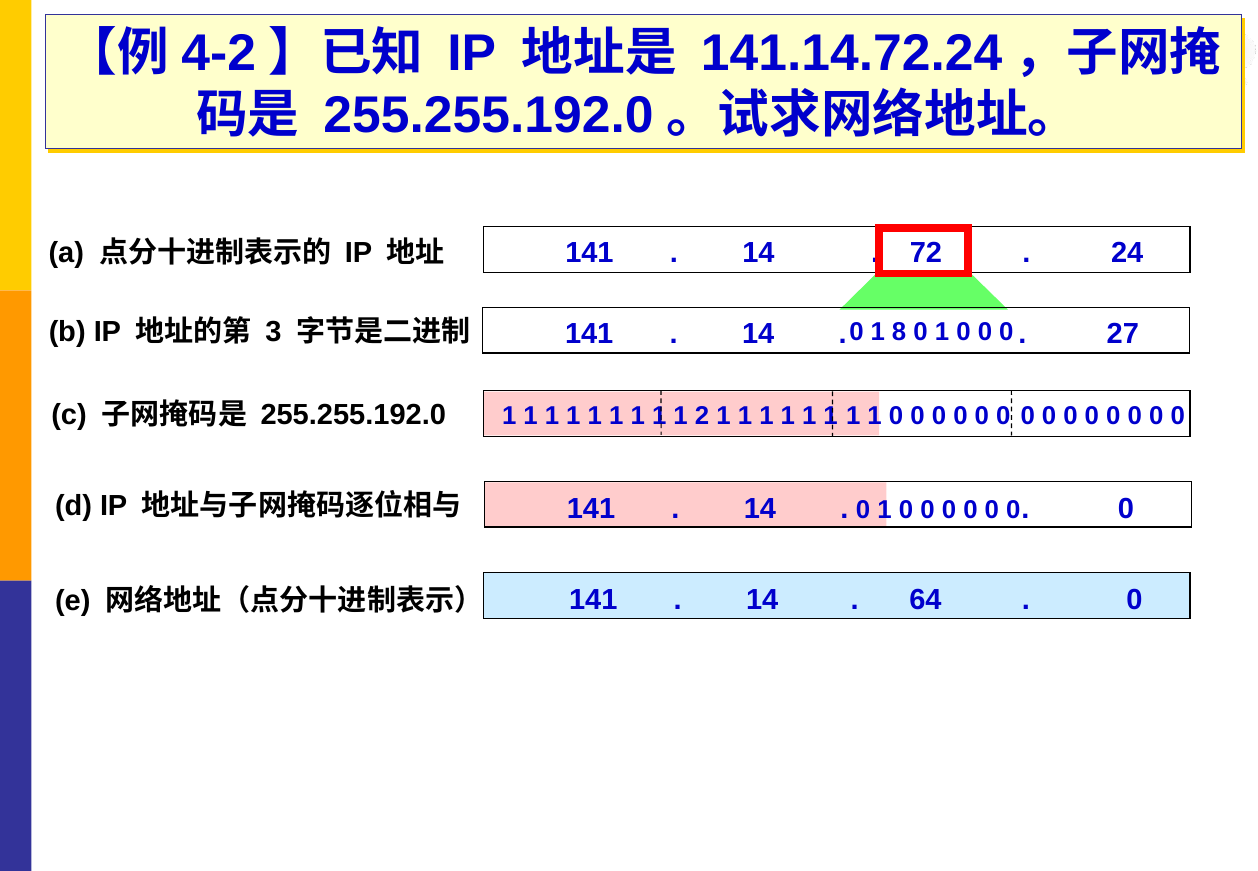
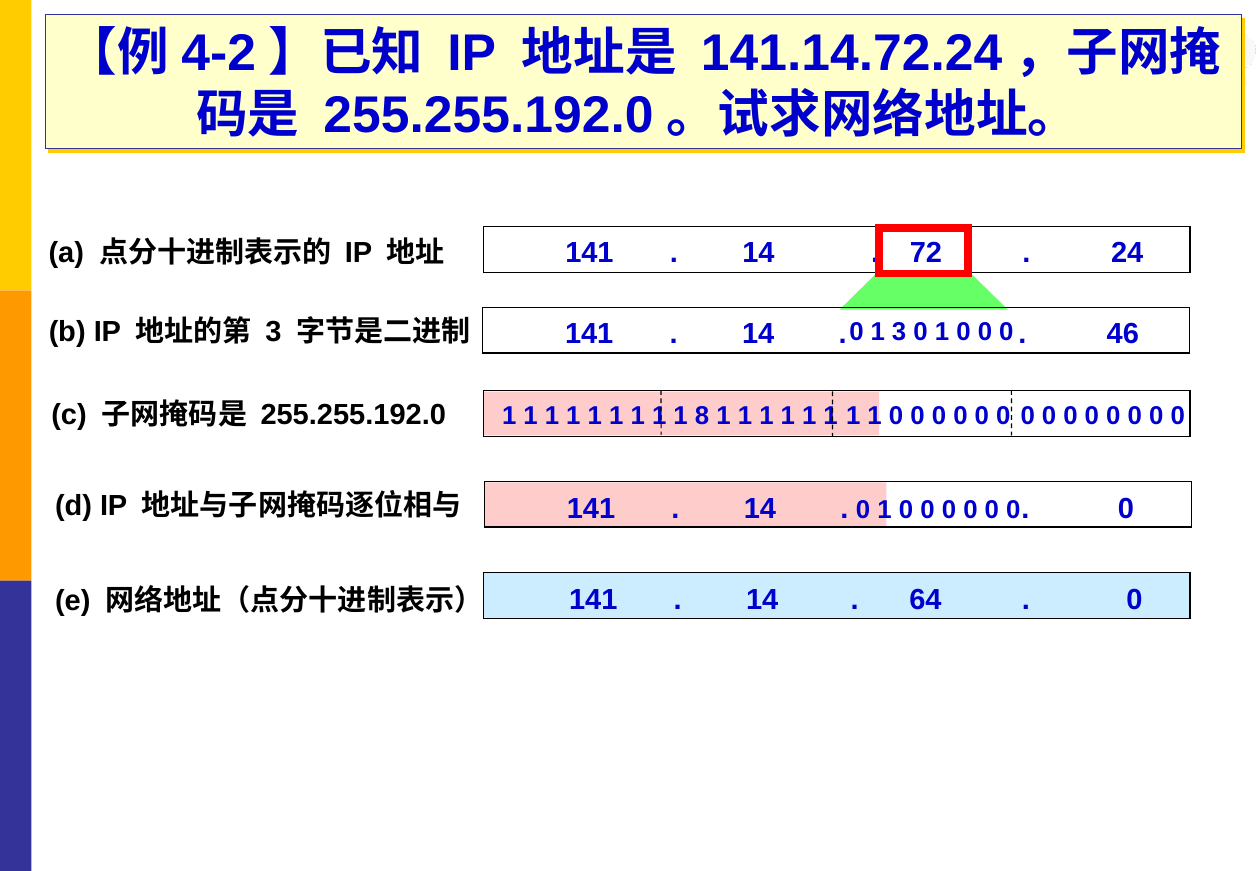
1 8: 8 -> 3
27: 27 -> 46
2: 2 -> 8
